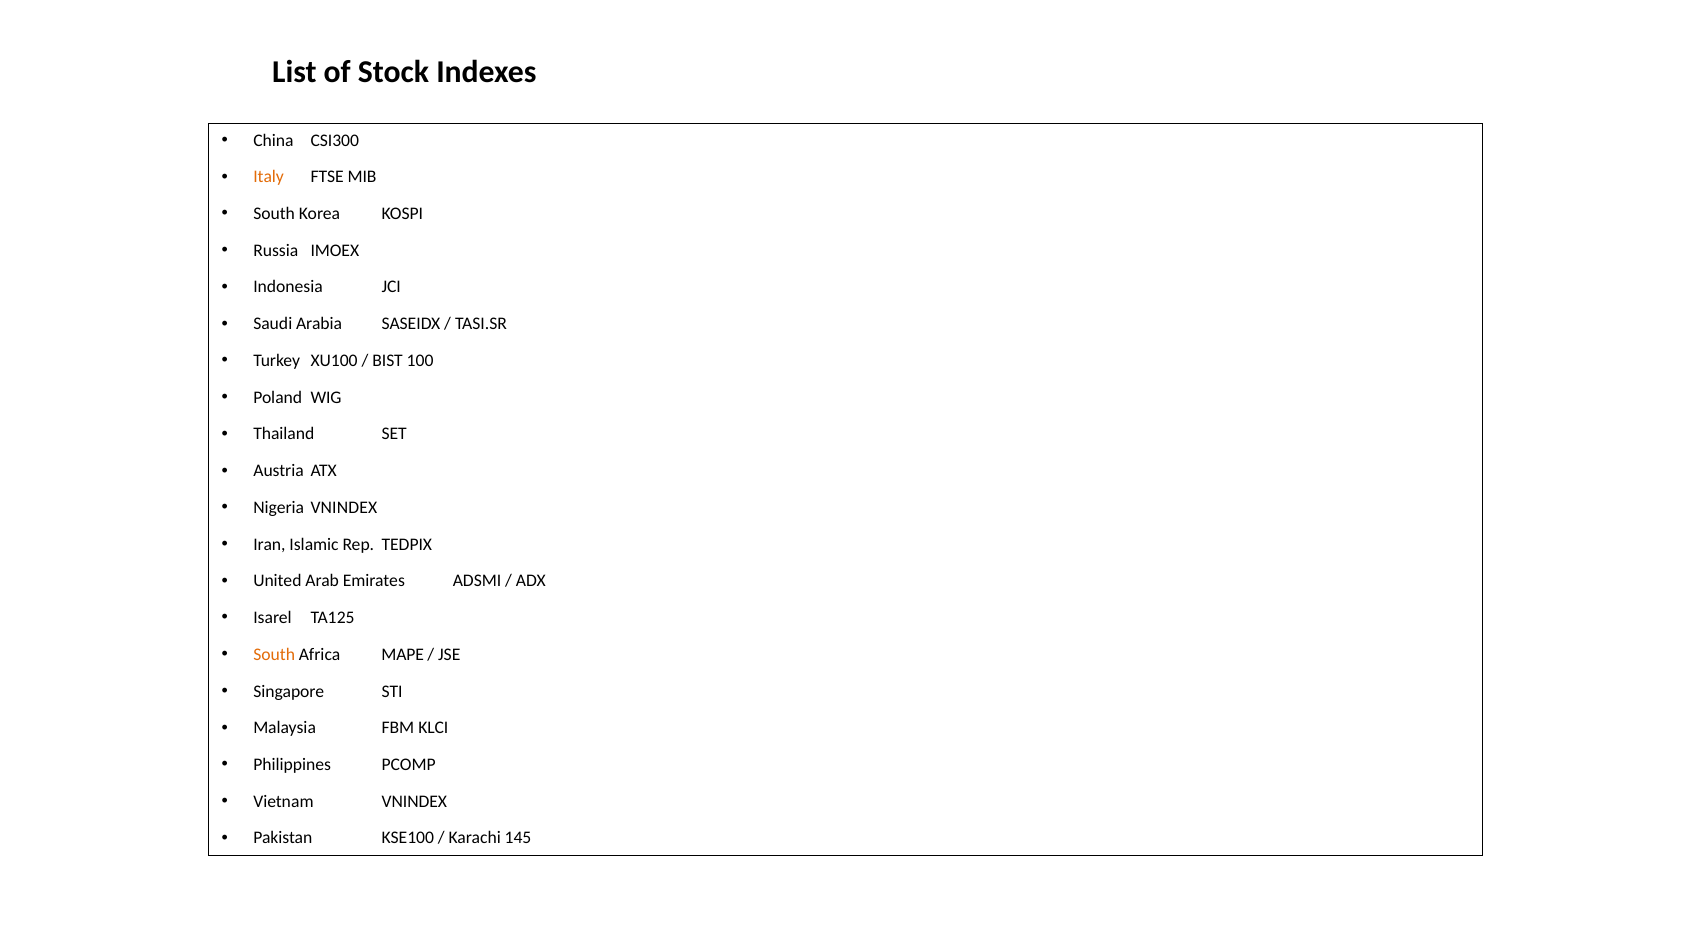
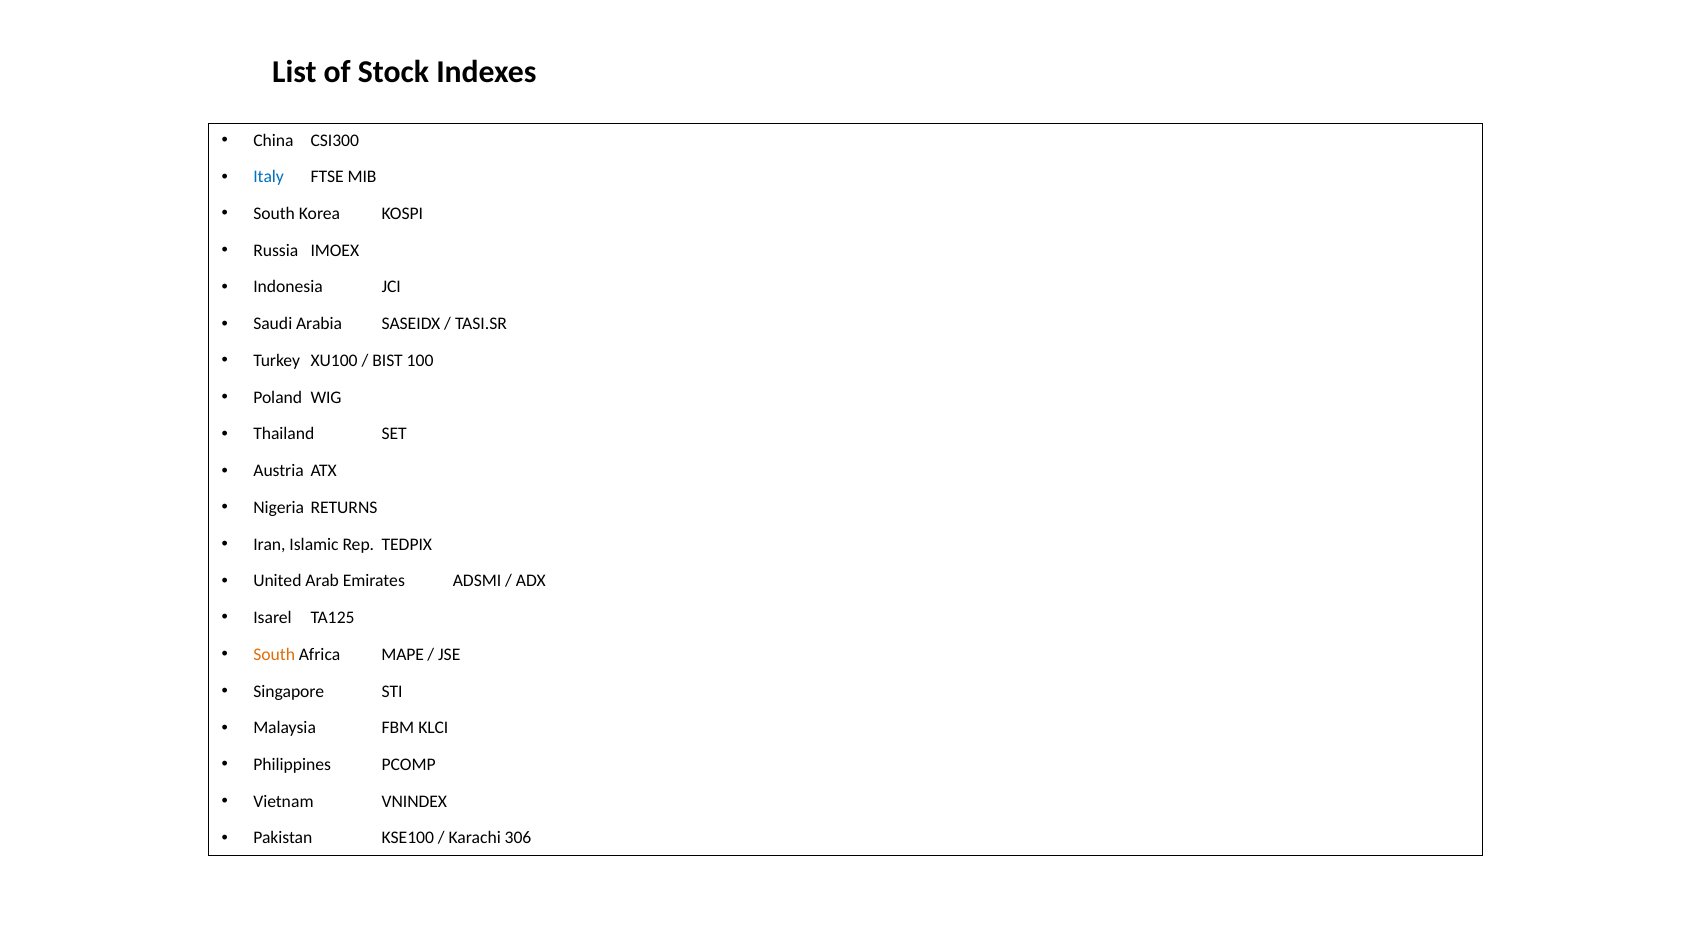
Italy colour: orange -> blue
Nigeria VNINDEX: VNINDEX -> RETURNS
145: 145 -> 306
